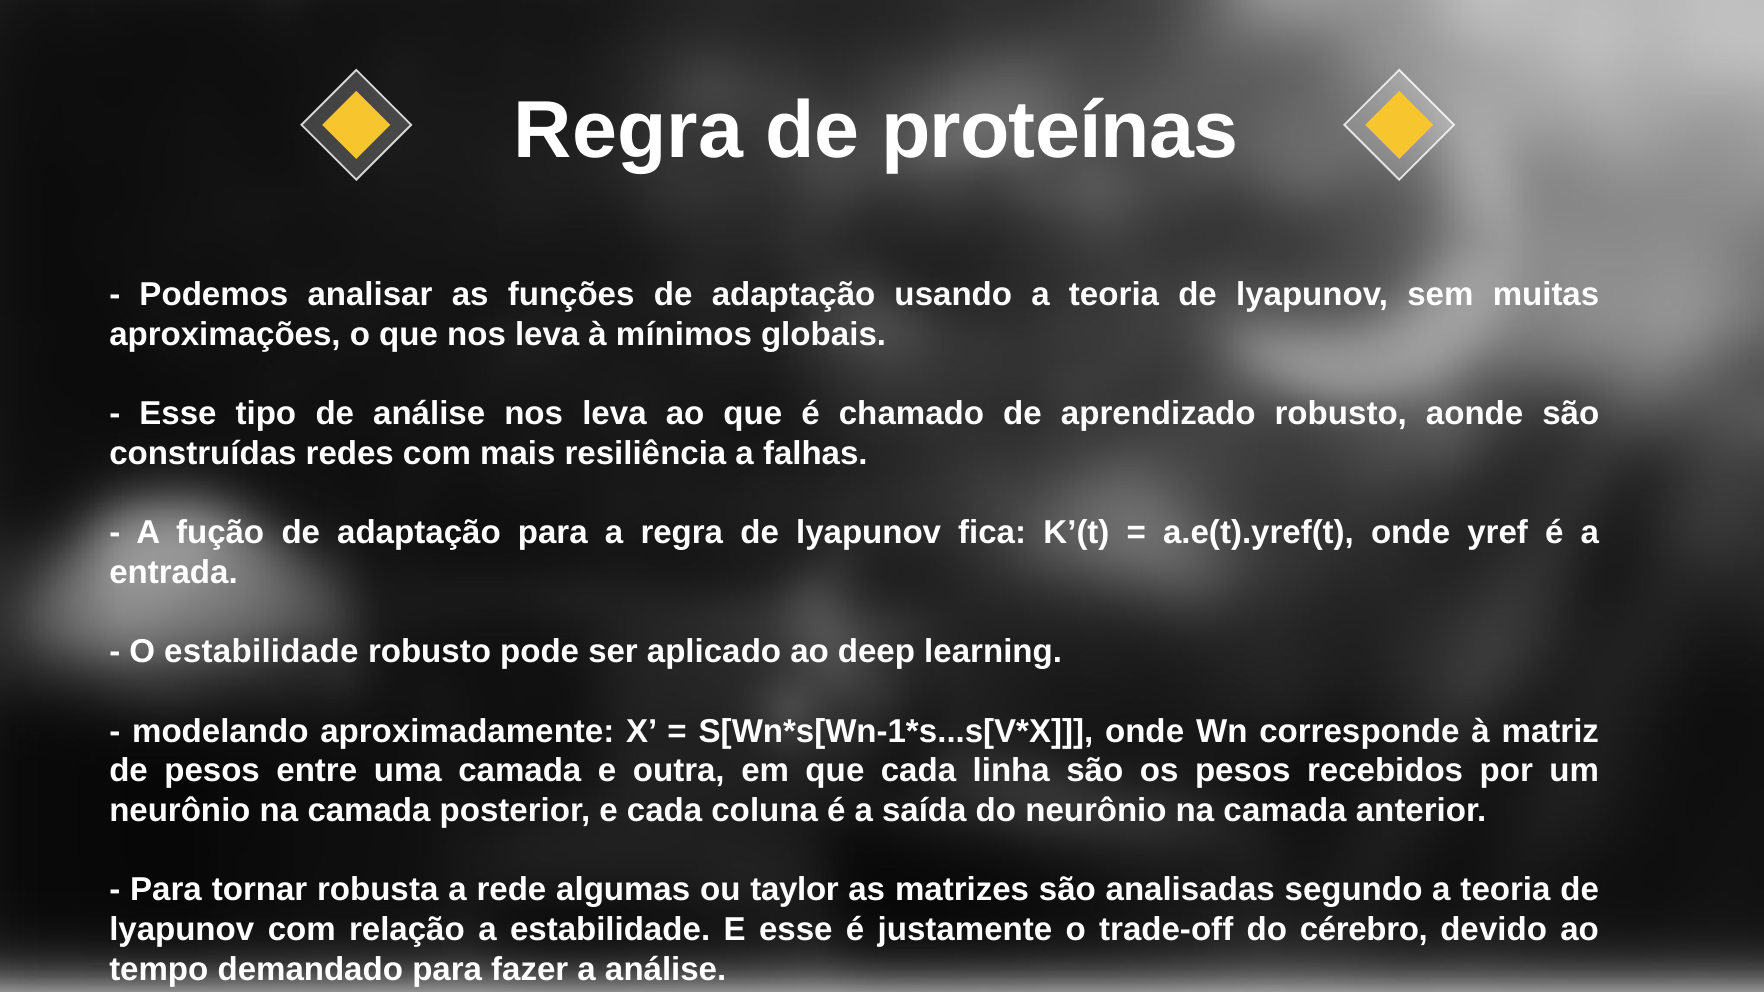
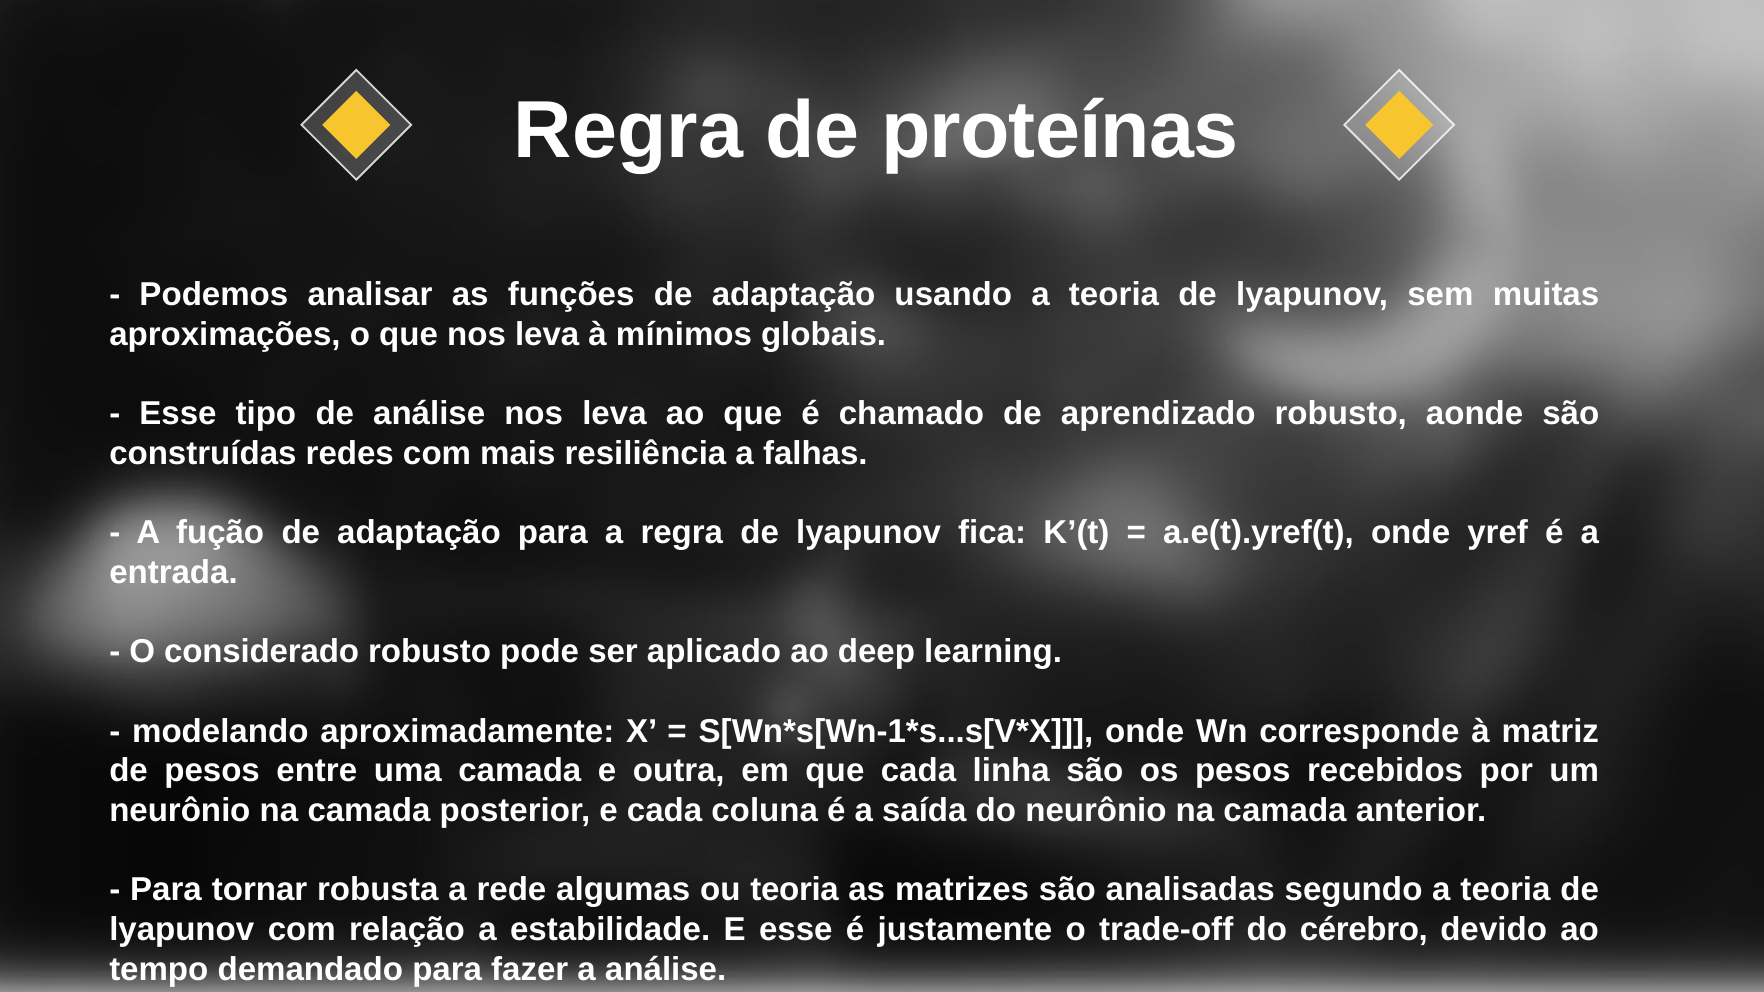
O estabilidade: estabilidade -> considerado
ou taylor: taylor -> teoria
